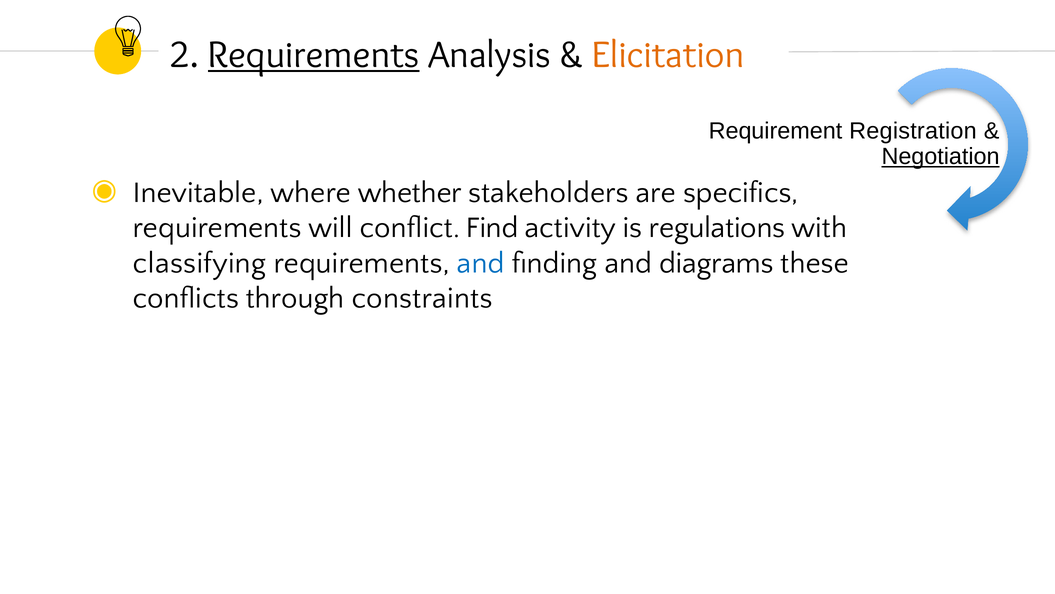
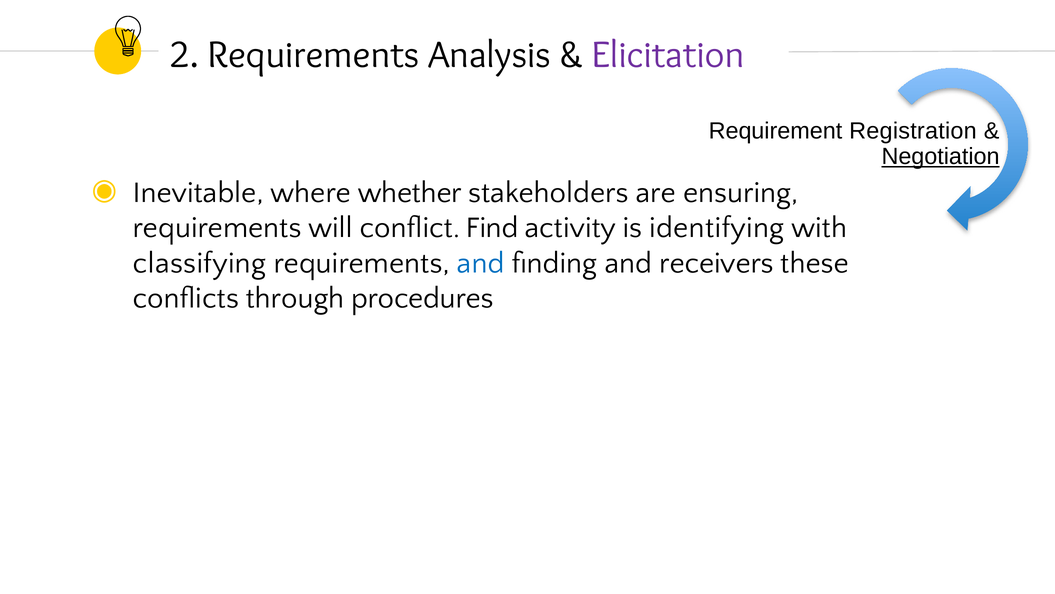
Requirements at (314, 55) underline: present -> none
Elicitation colour: orange -> purple
specifics: specifics -> ensuring
regulations: regulations -> identifying
diagrams: diagrams -> receivers
constraints: constraints -> procedures
